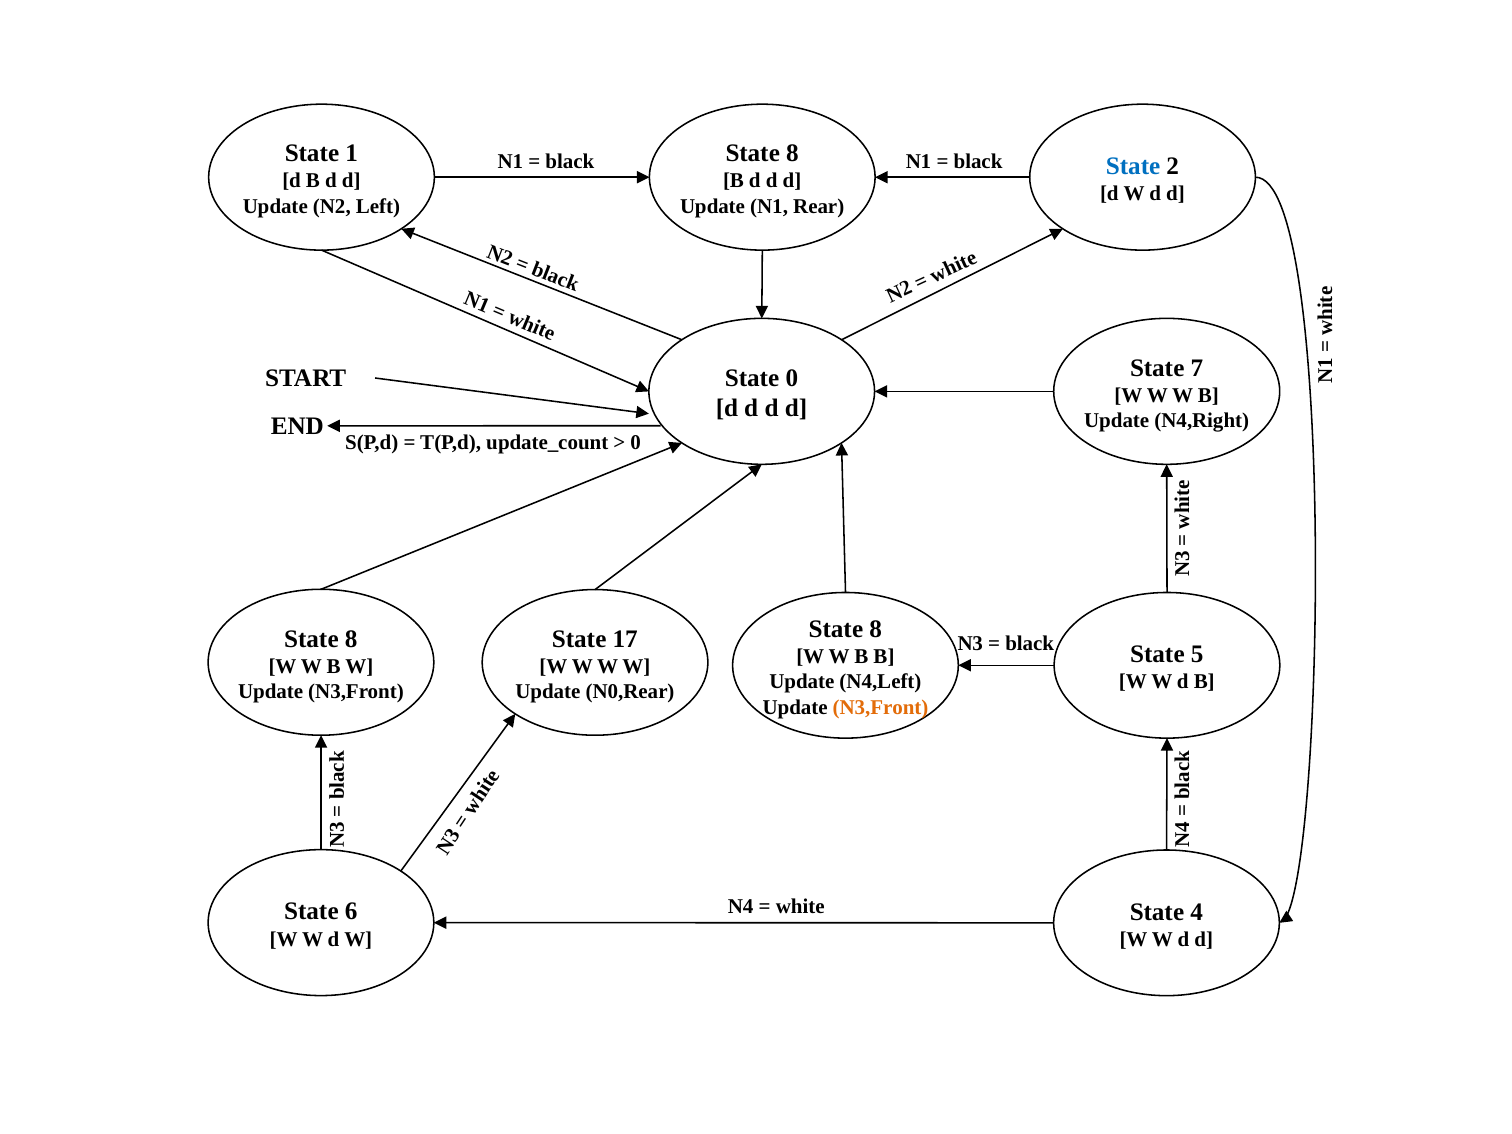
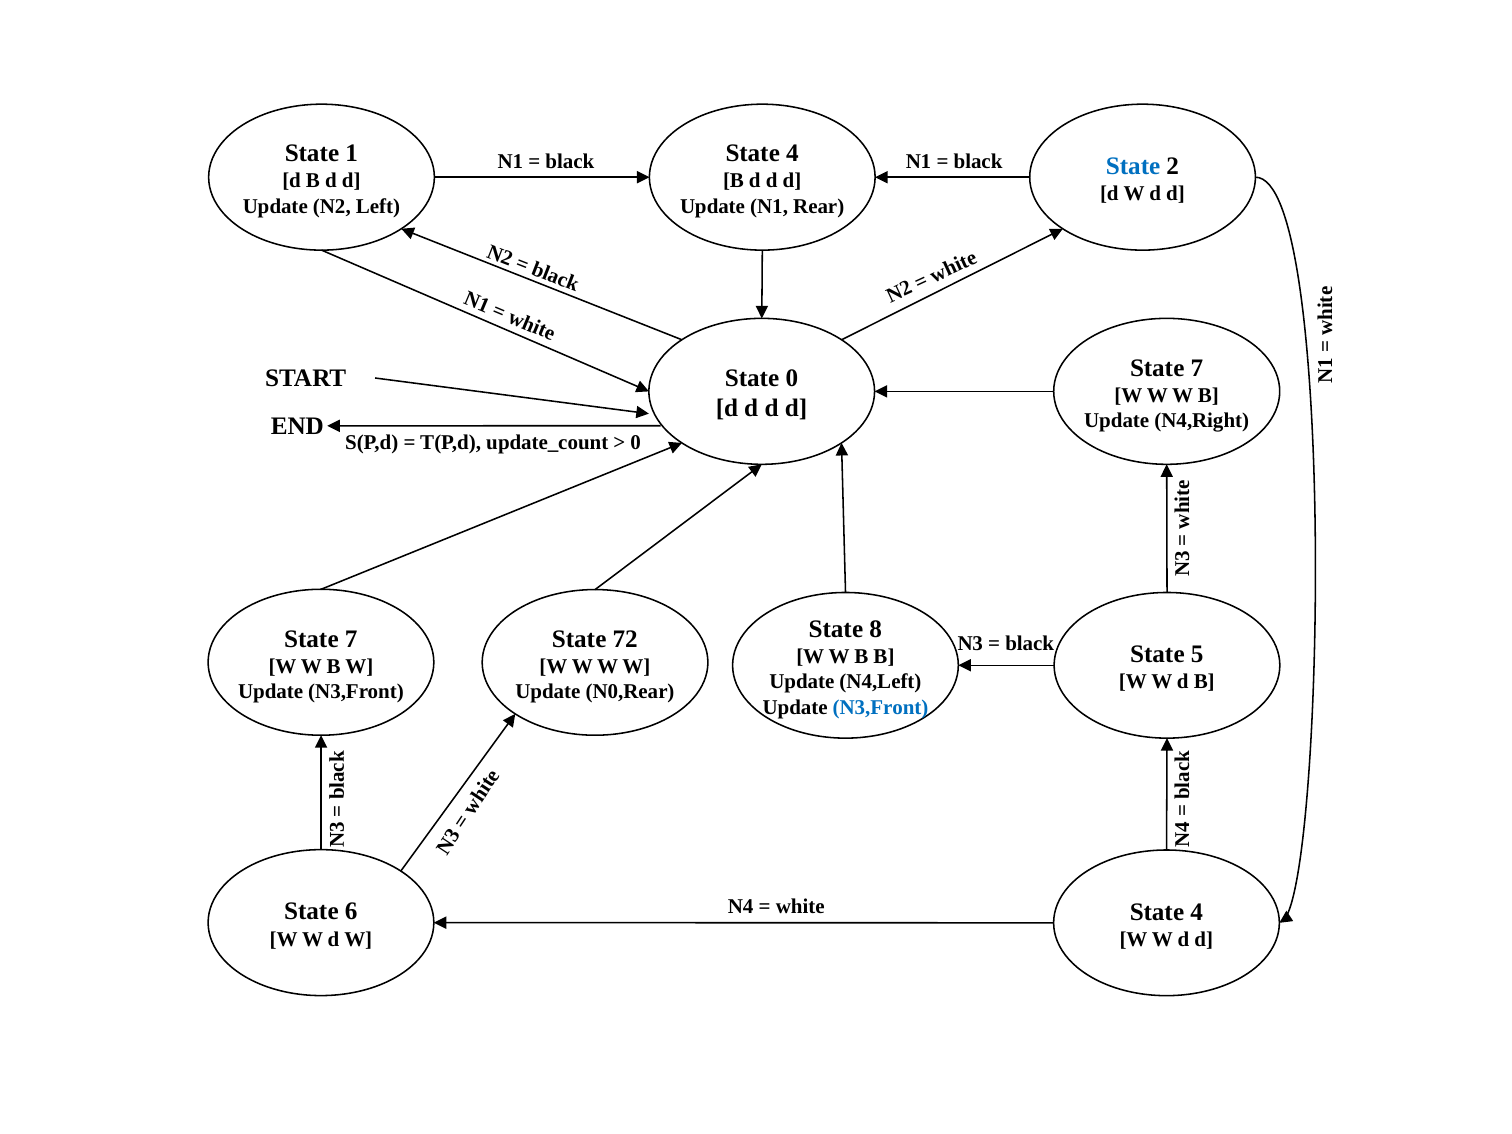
8 at (792, 154): 8 -> 4
8 at (351, 639): 8 -> 7
17: 17 -> 72
N3,Front at (881, 707) colour: orange -> blue
